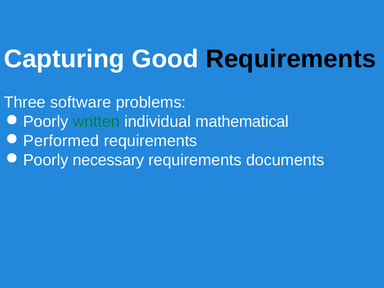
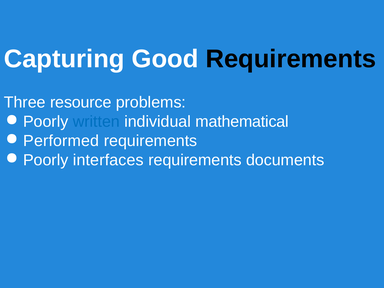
software: software -> resource
written colour: green -> blue
necessary: necessary -> interfaces
